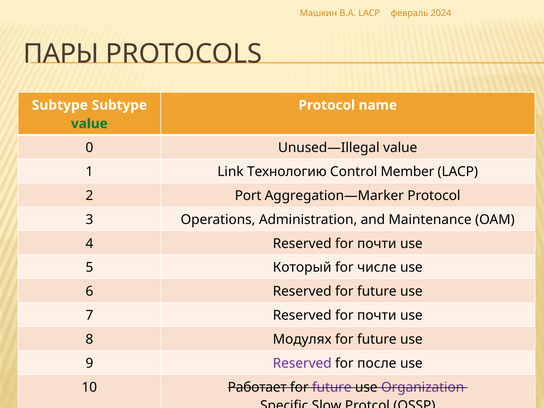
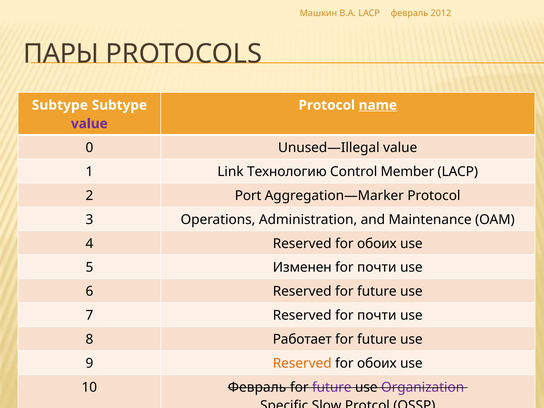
2024: 2024 -> 2012
name underline: none -> present
value at (89, 124) colour: green -> purple
4 Reserved for почти: почти -> обоих
Который: Который -> Изменен
числе at (377, 267): числе -> почти
Модулях: Модулях -> Работает
Reserved at (302, 363) colour: purple -> orange
после at (377, 363): после -> обоих
10 Работает: Работает -> Февраль
